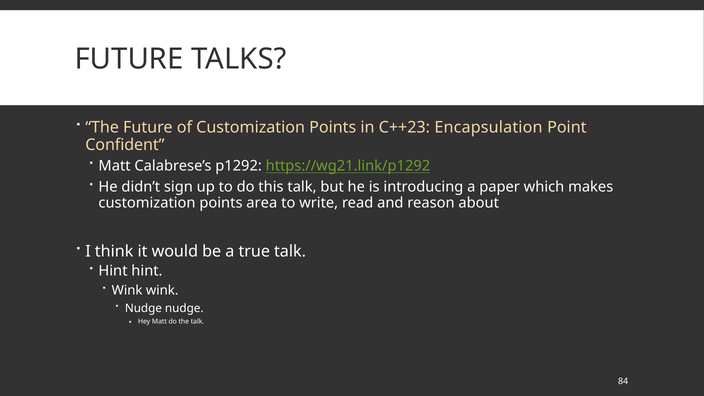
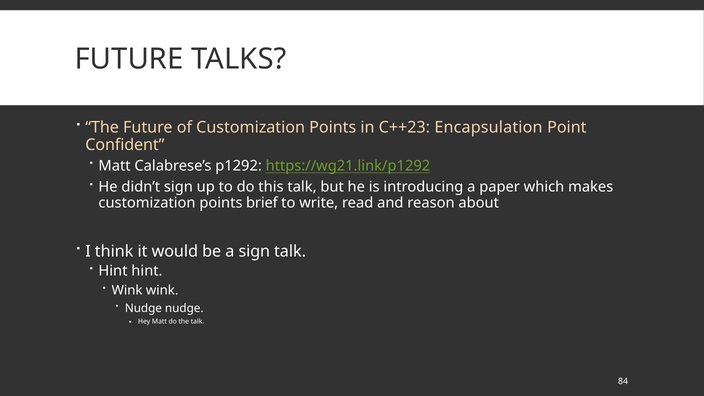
area: area -> brief
a true: true -> sign
